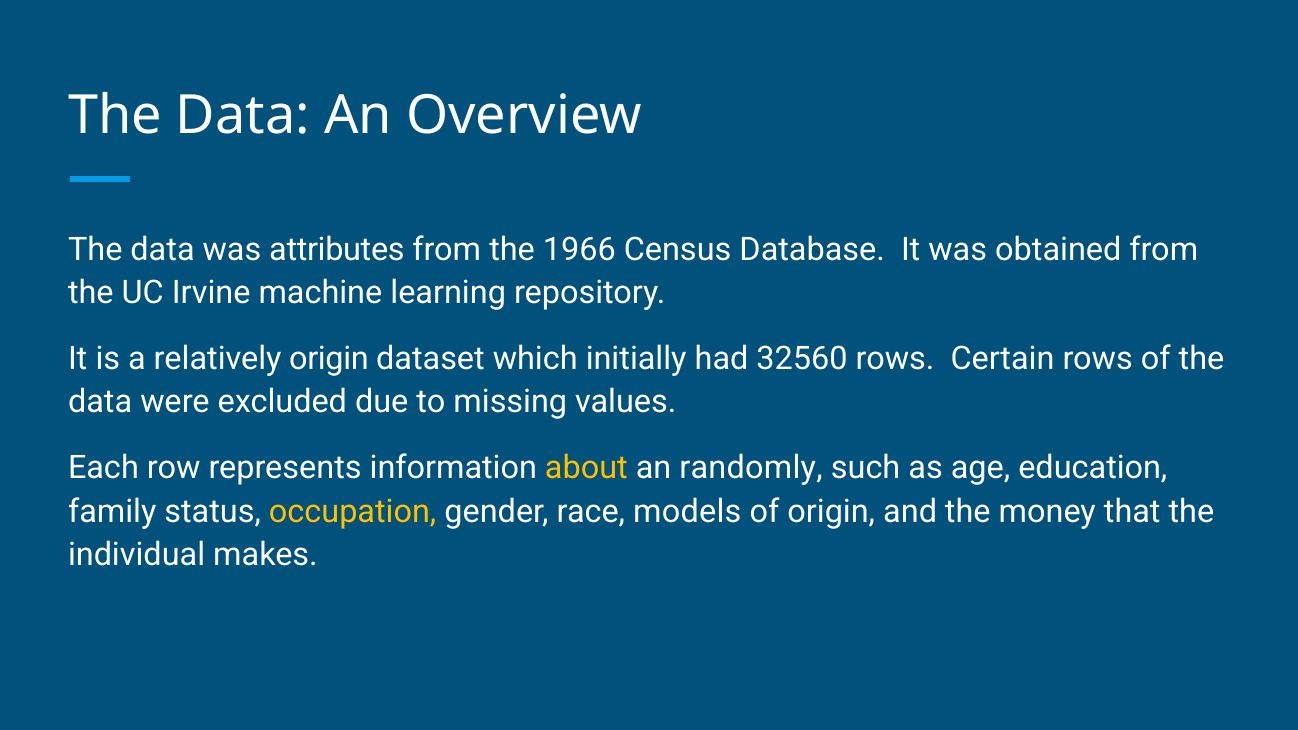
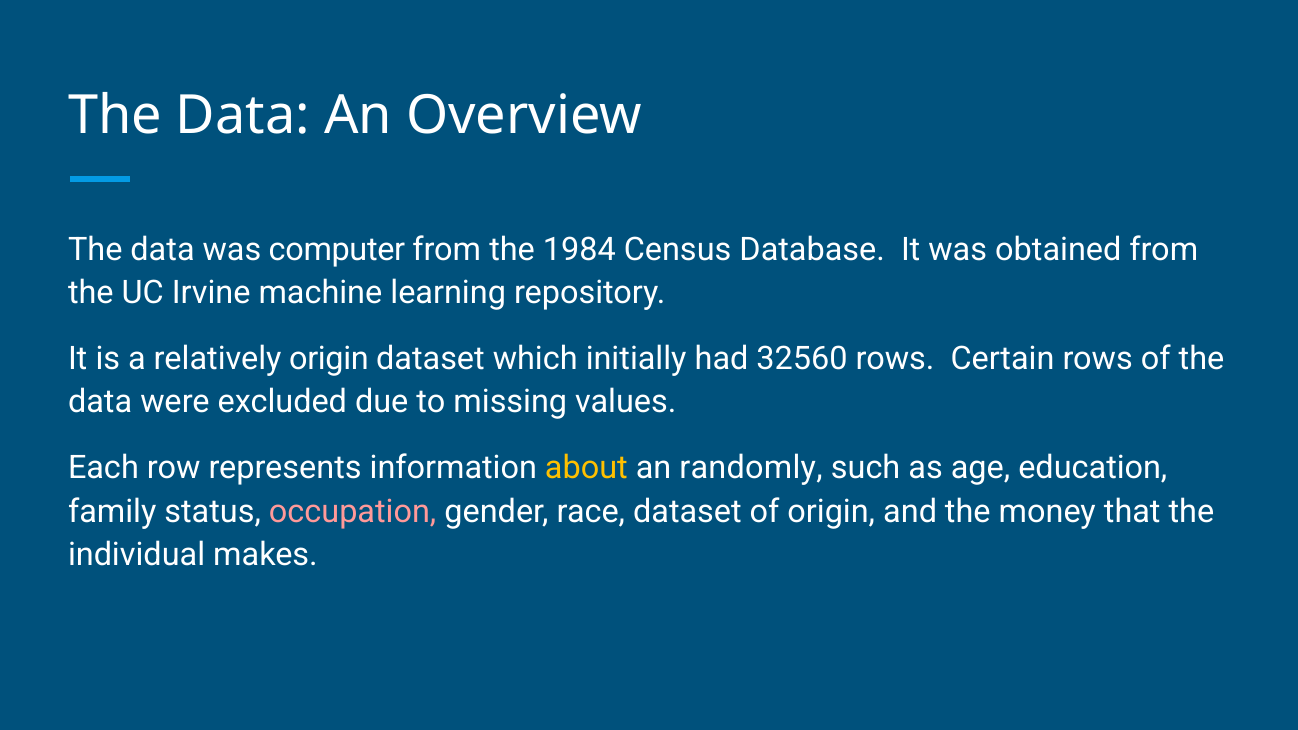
attributes: attributes -> computer
1966: 1966 -> 1984
occupation colour: yellow -> pink
race models: models -> dataset
